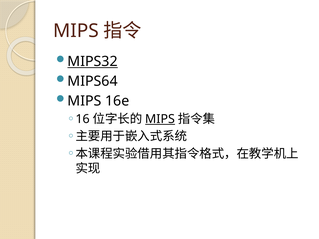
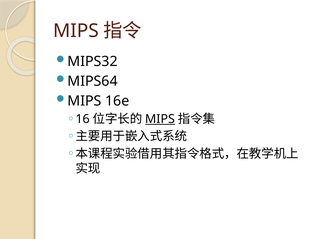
MIPS32 underline: present -> none
